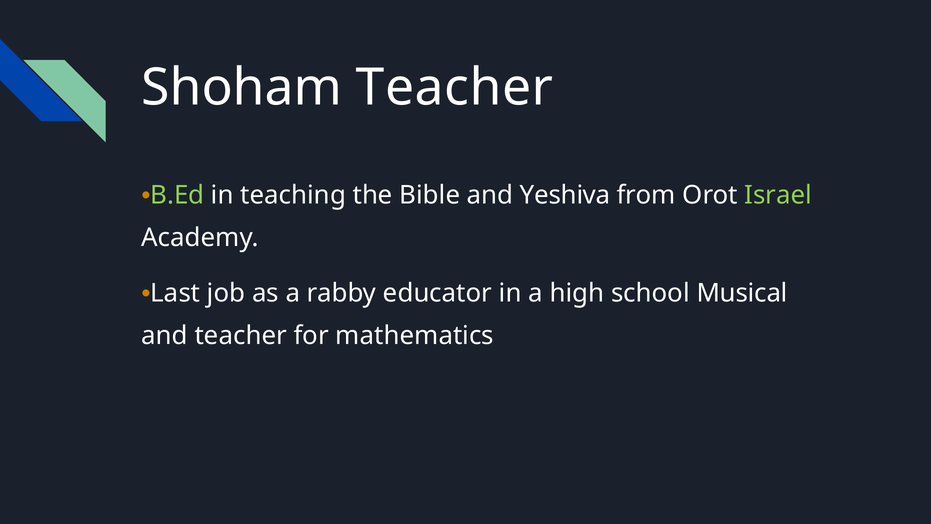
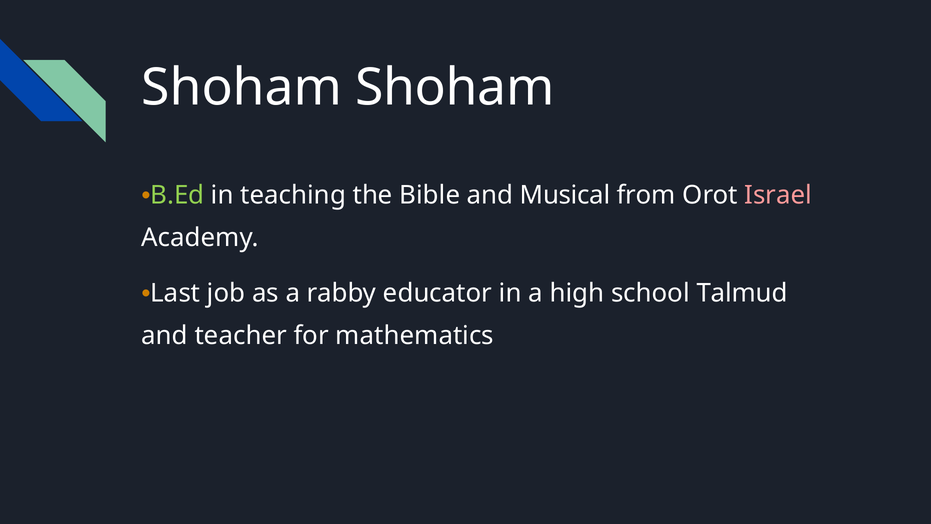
Shoham Teacher: Teacher -> Shoham
Yeshiva: Yeshiva -> Musical
Israel colour: light green -> pink
Musical: Musical -> Talmud
